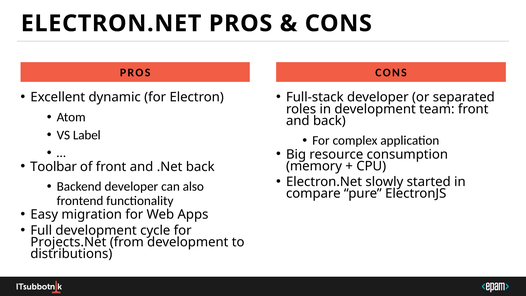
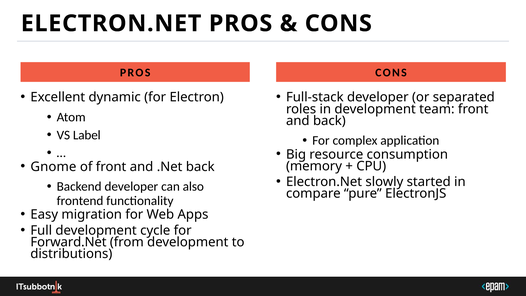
Toolbar: Toolbar -> Gnome
Projects.Net: Projects.Net -> Forward.Net
